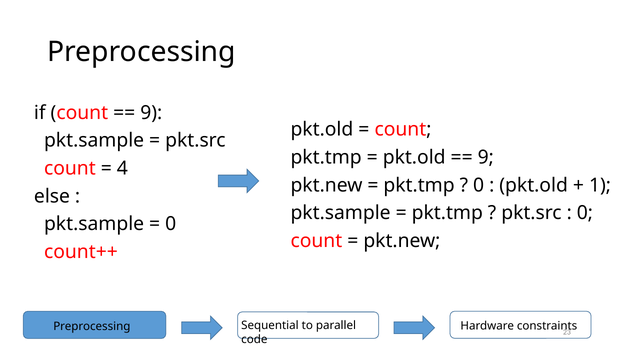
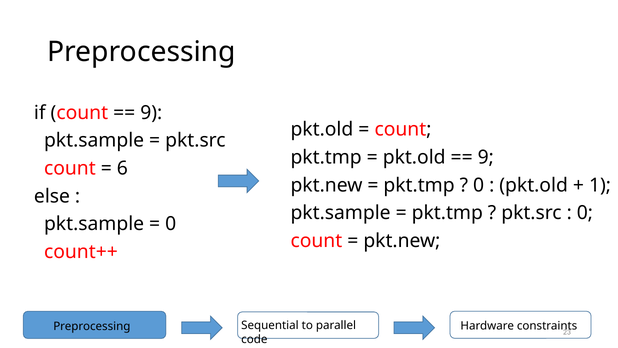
4: 4 -> 6
